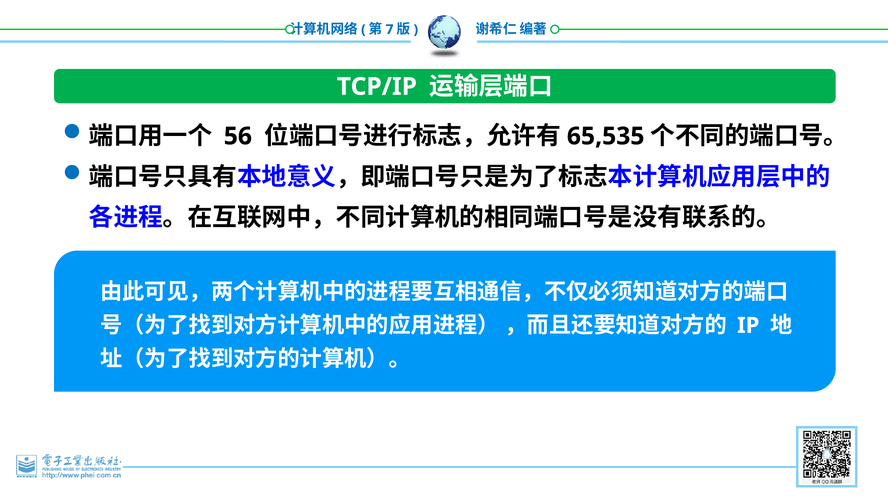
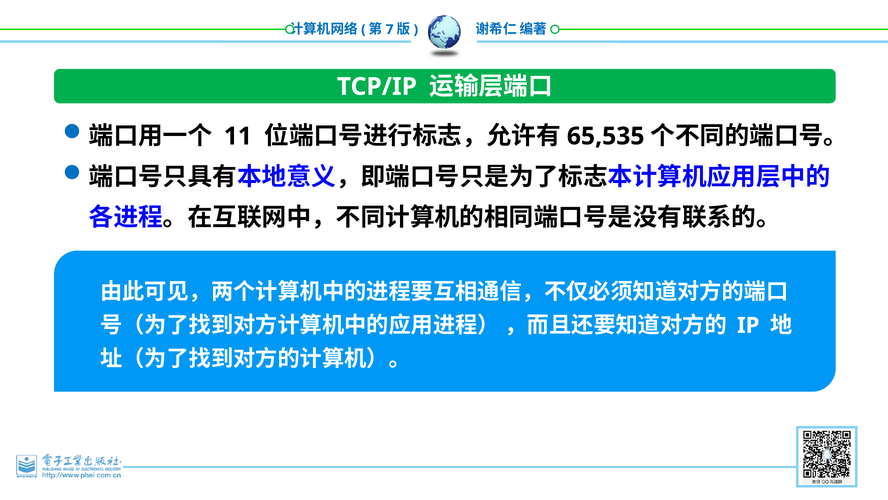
56: 56 -> 11
